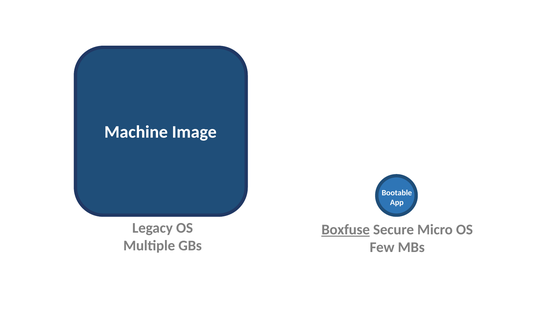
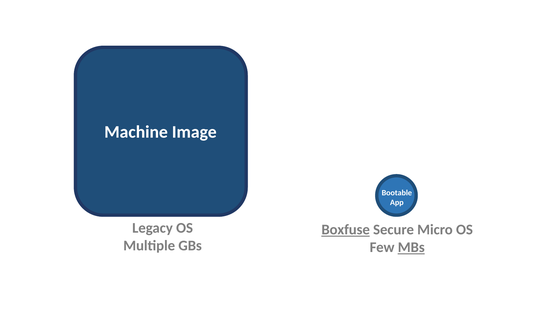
MBs underline: none -> present
